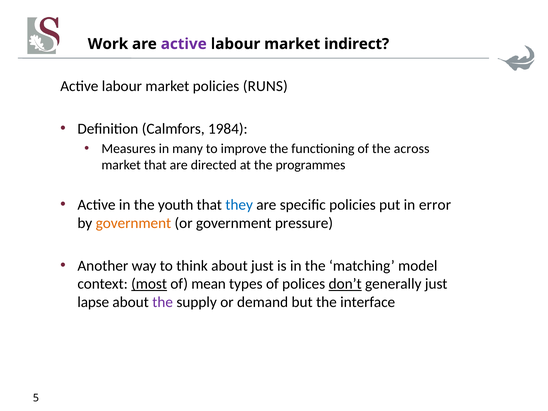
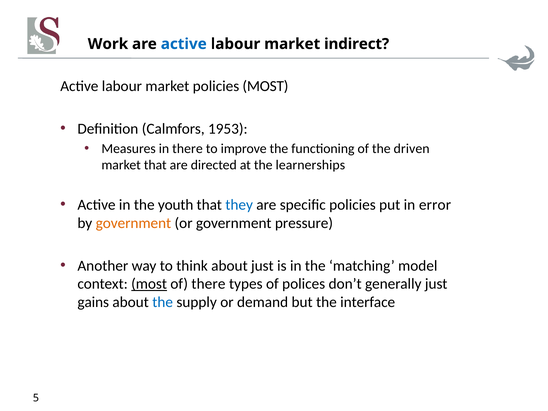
active at (184, 44) colour: purple -> blue
policies RUNS: RUNS -> MOST
1984: 1984 -> 1953
in many: many -> there
across: across -> driven
programmes: programmes -> learnerships
of mean: mean -> there
don’t underline: present -> none
lapse: lapse -> gains
the at (163, 302) colour: purple -> blue
